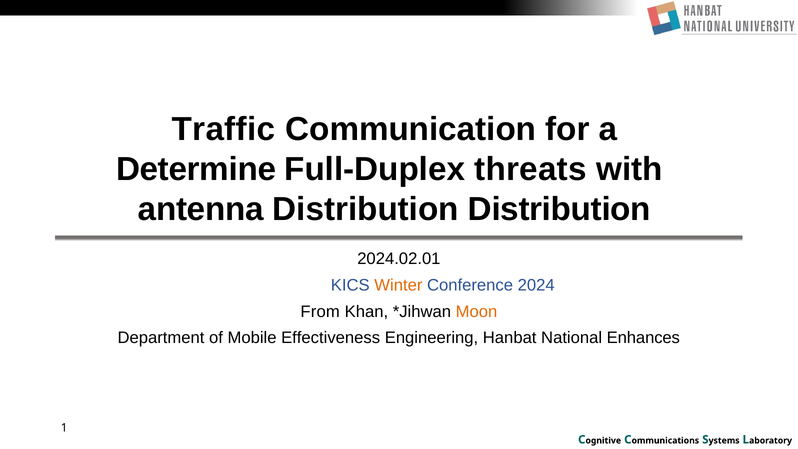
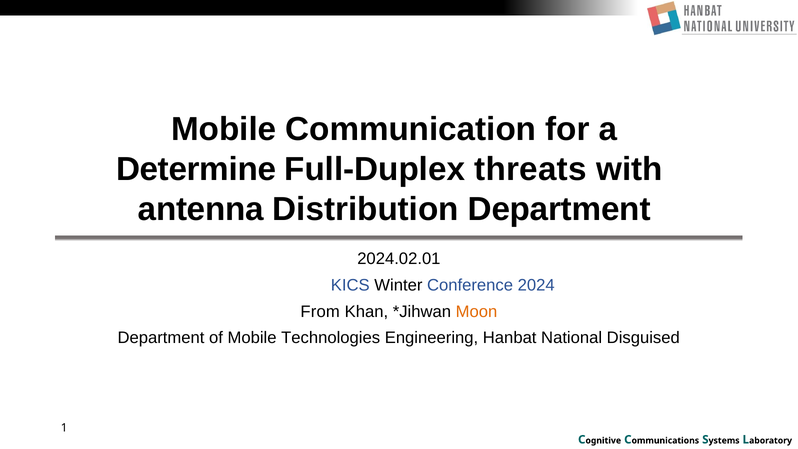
Traffic at (223, 129): Traffic -> Mobile
Distribution Distribution: Distribution -> Department
Winter colour: orange -> black
Effectiveness: Effectiveness -> Technologies
Enhances: Enhances -> Disguised
